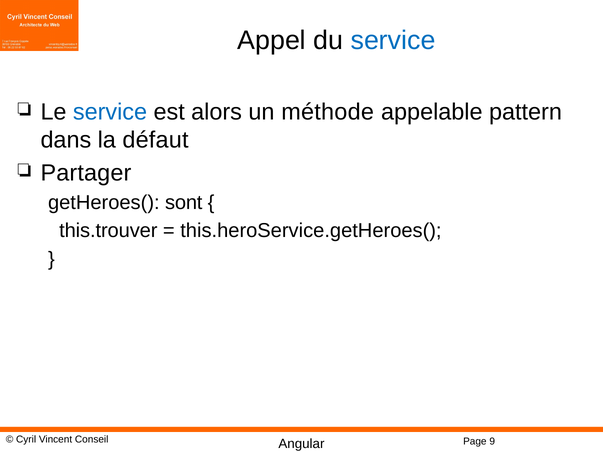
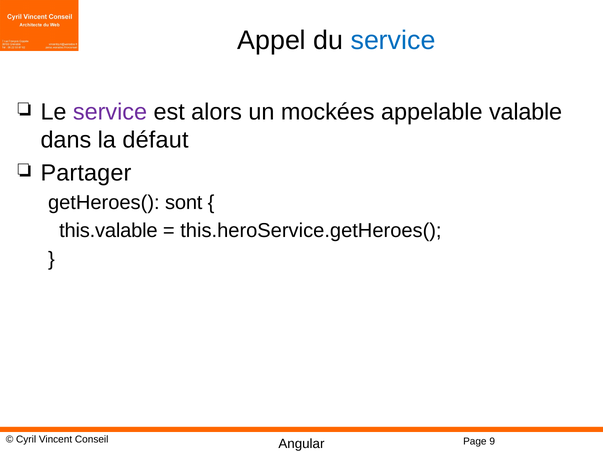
service at (110, 112) colour: blue -> purple
méthode: méthode -> mockées
pattern: pattern -> valable
this.trouver: this.trouver -> this.valable
